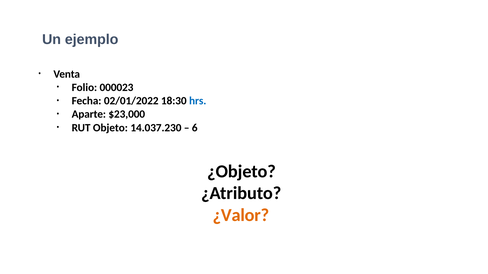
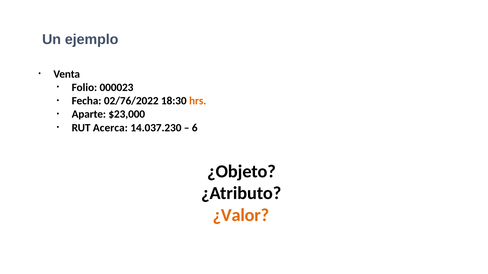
02/01/2022: 02/01/2022 -> 02/76/2022
hrs colour: blue -> orange
Objeto: Objeto -> Acerca
